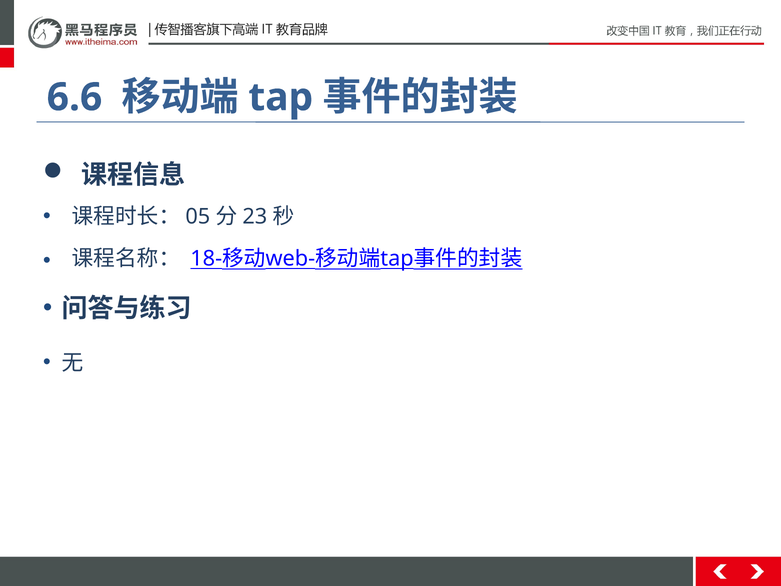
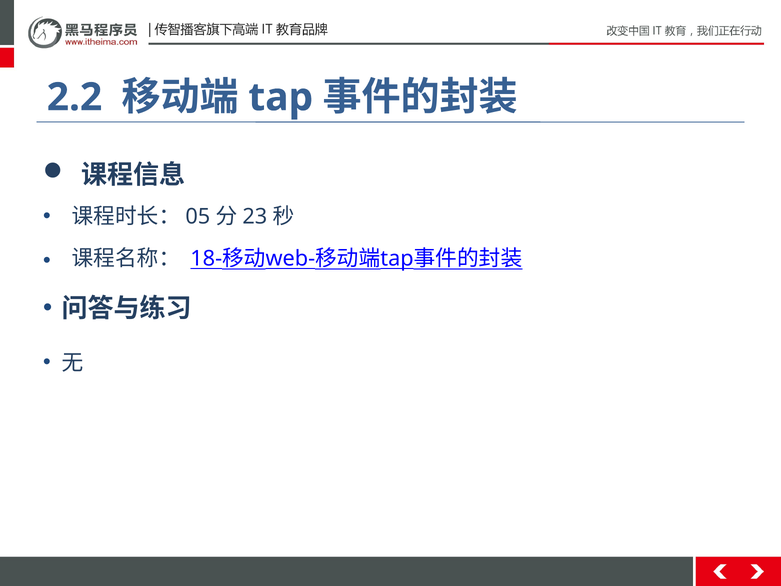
6.6: 6.6 -> 2.2
